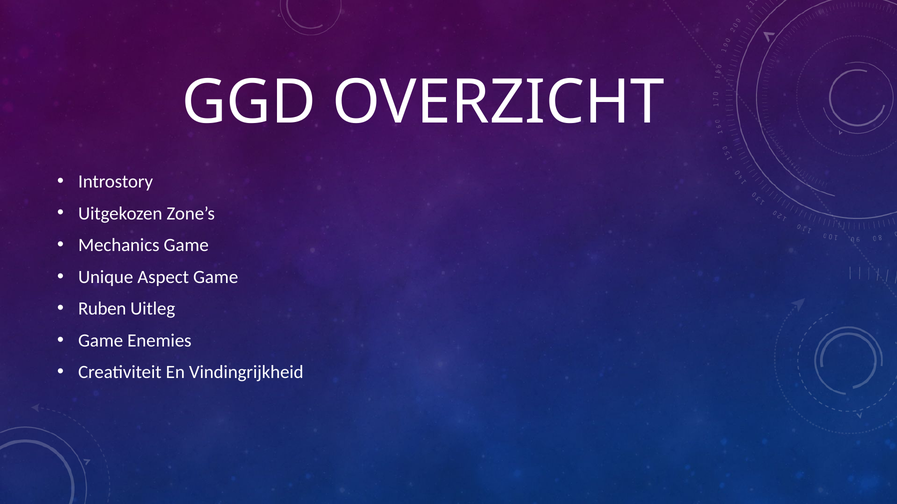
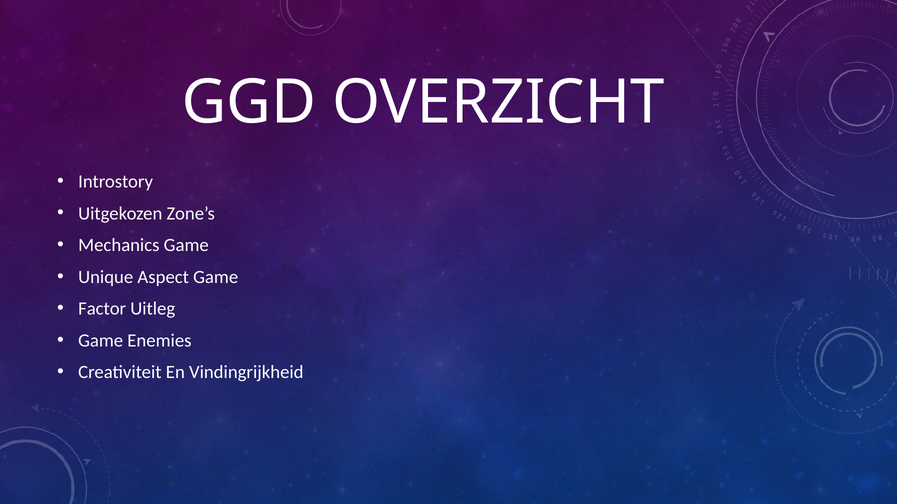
Ruben: Ruben -> Factor
